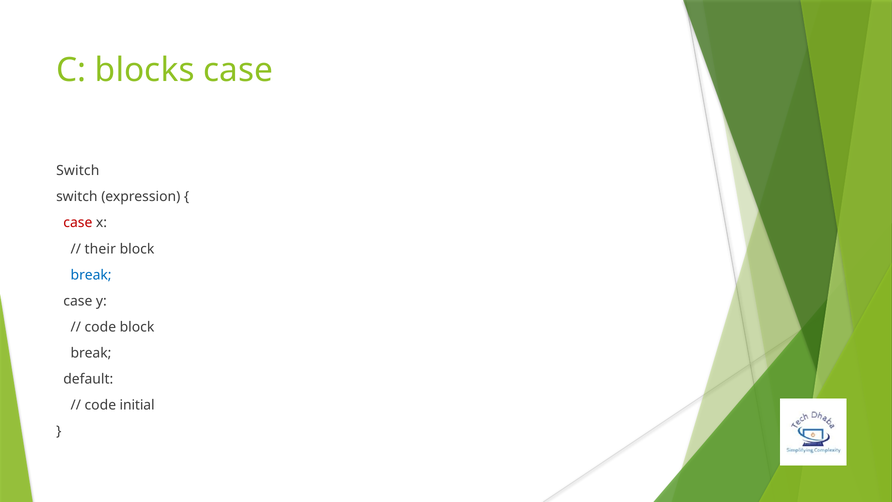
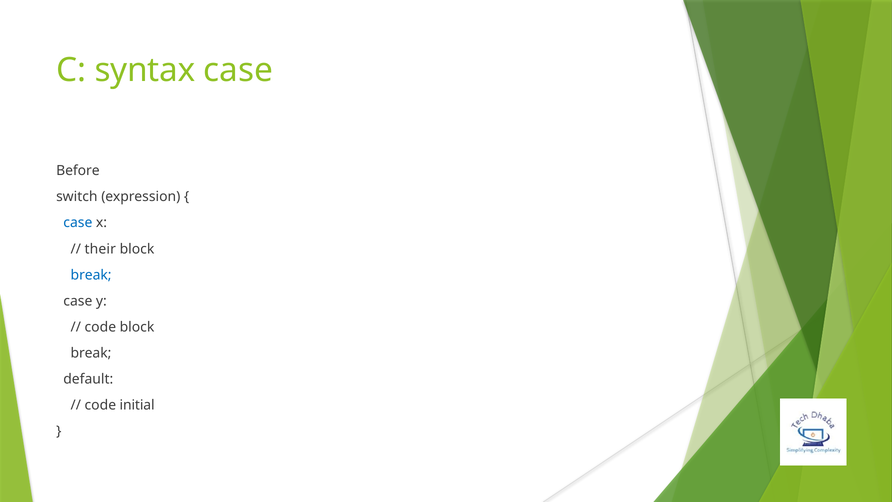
blocks: blocks -> syntax
Switch at (78, 171): Switch -> Before
case at (78, 223) colour: red -> blue
